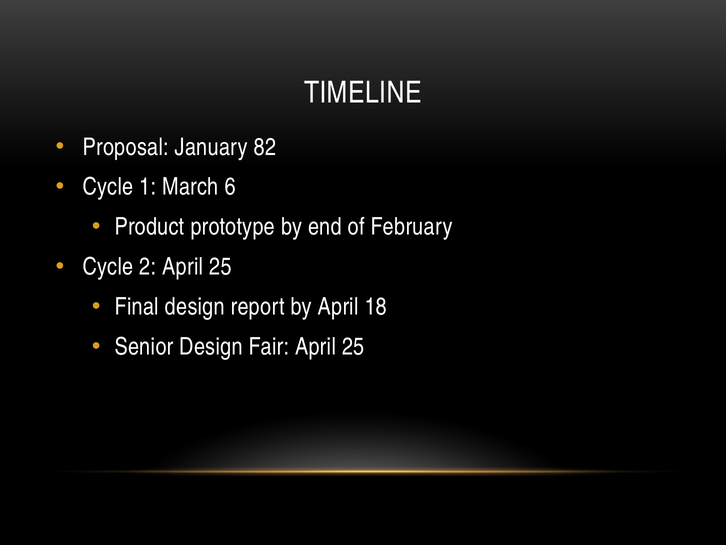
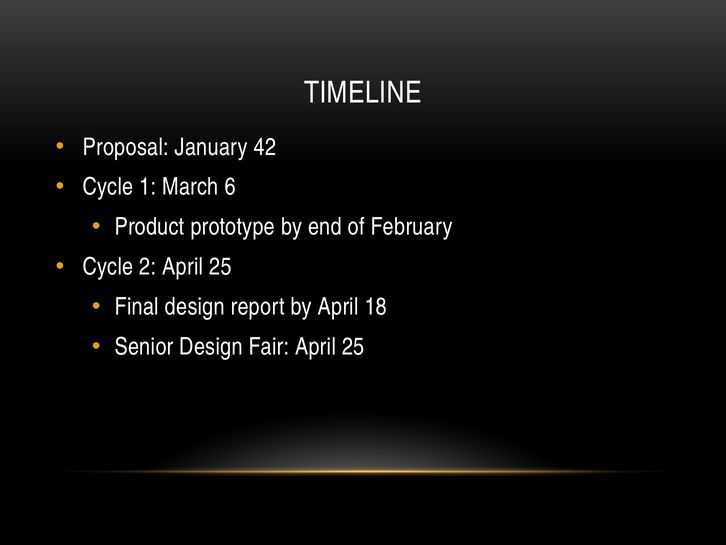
82: 82 -> 42
